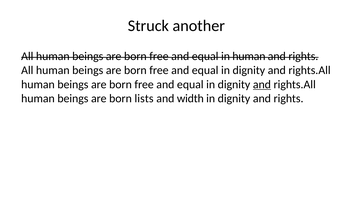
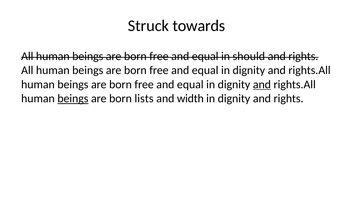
another: another -> towards
in human: human -> should
beings at (73, 98) underline: none -> present
